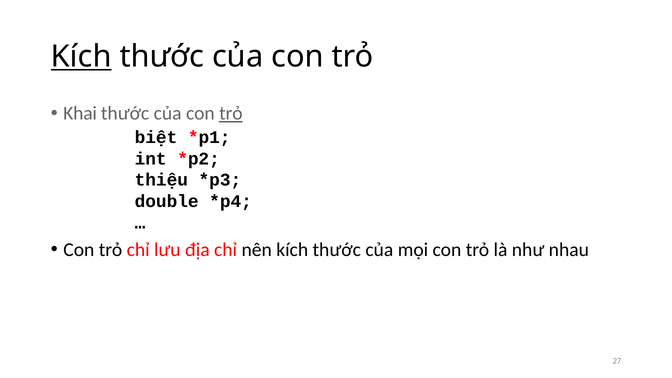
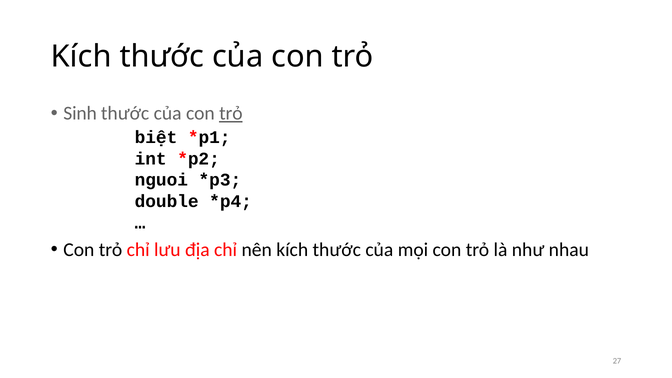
Kích at (81, 56) underline: present -> none
Khai: Khai -> Sinh
thiệu: thiệu -> nguoi
